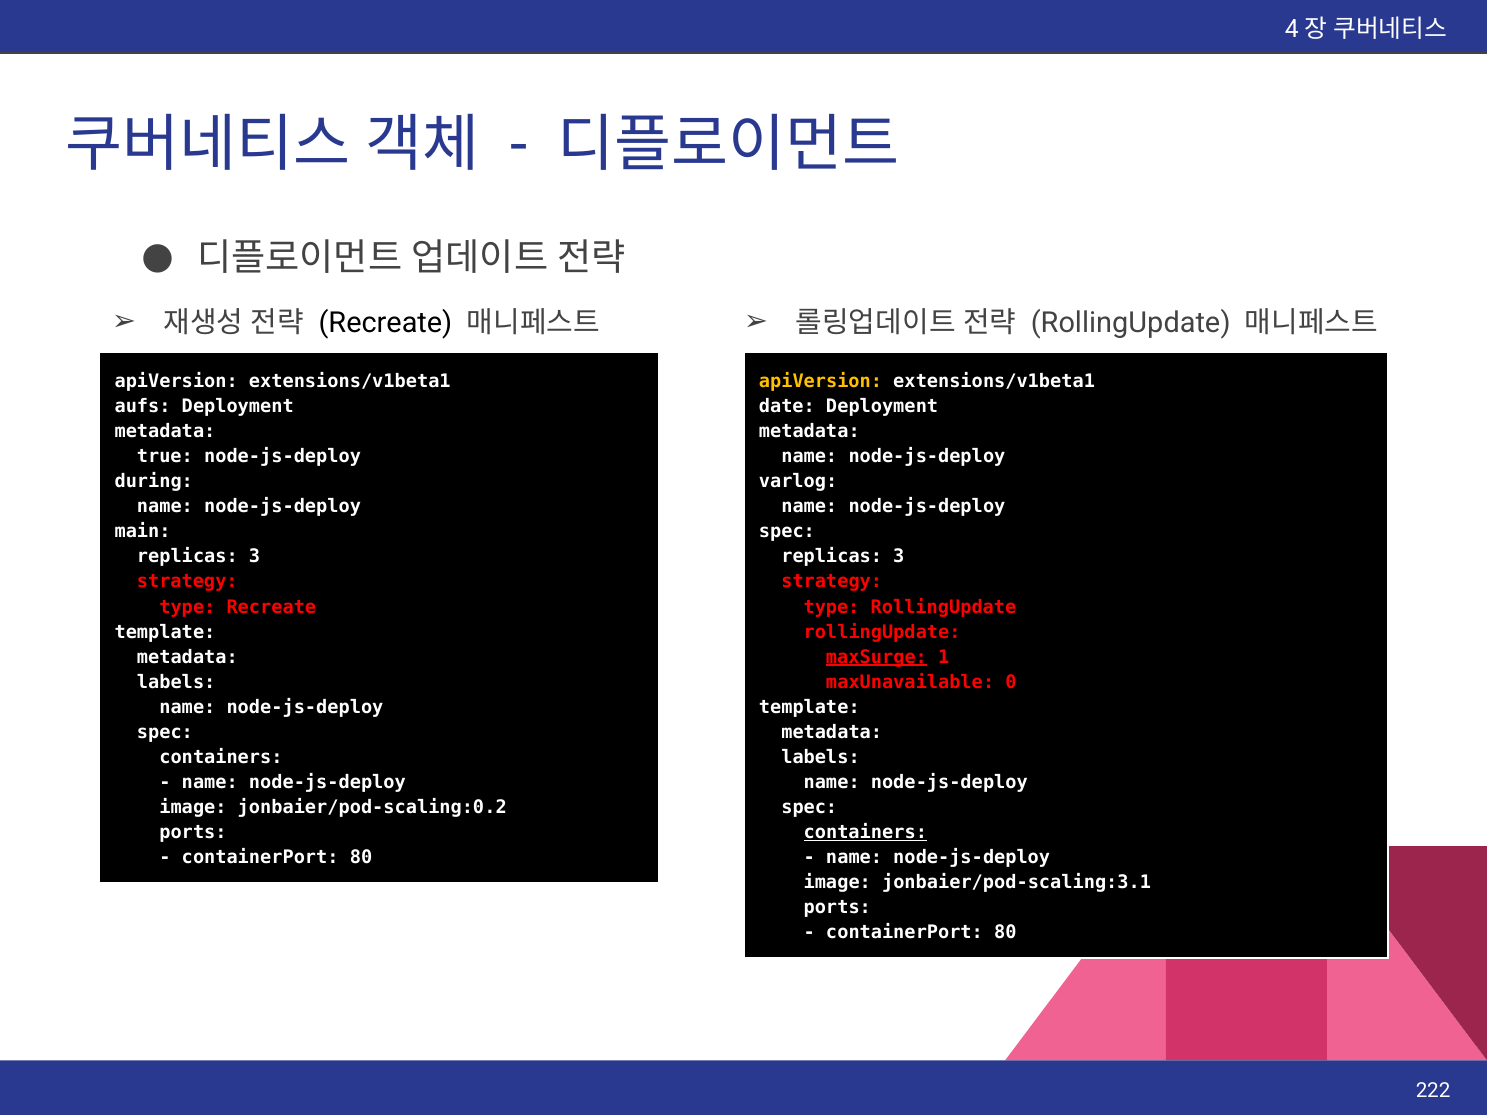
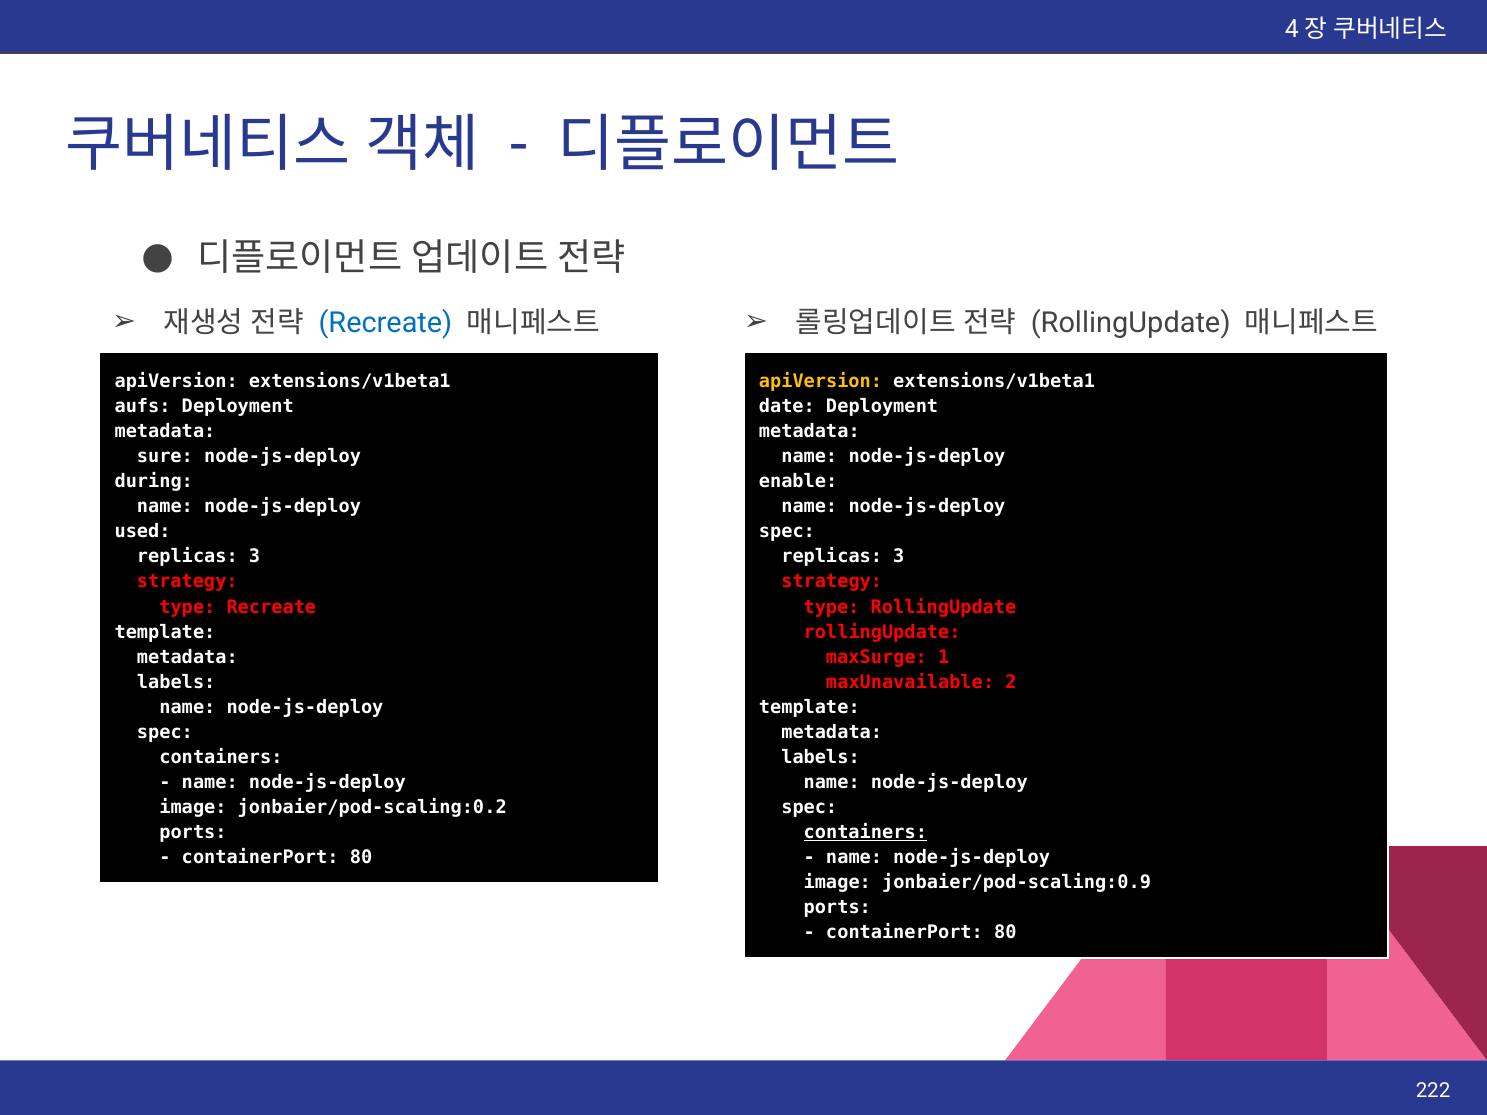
Recreate at (385, 323) colour: black -> blue
true: true -> sure
varlog: varlog -> enable
main: main -> used
maxSurge underline: present -> none
0: 0 -> 2
jonbaier/pod-scaling:3.1: jonbaier/pod-scaling:3.1 -> jonbaier/pod-scaling:0.9
